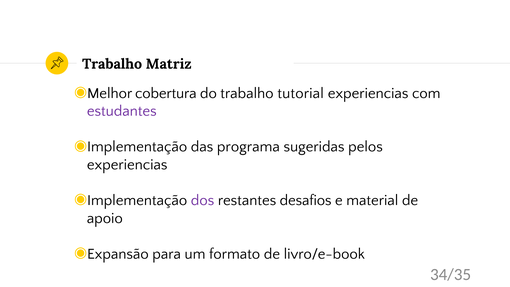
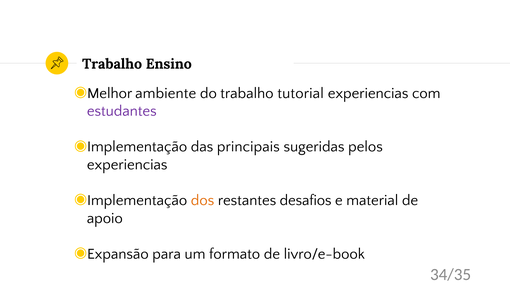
Matriz: Matriz -> Ensino
cobertura: cobertura -> ambiente
programa: programa -> principais
dos colour: purple -> orange
